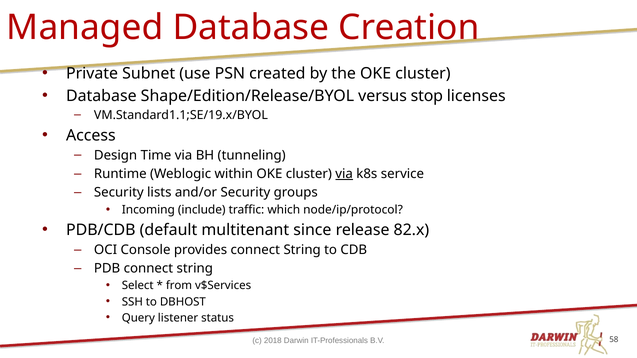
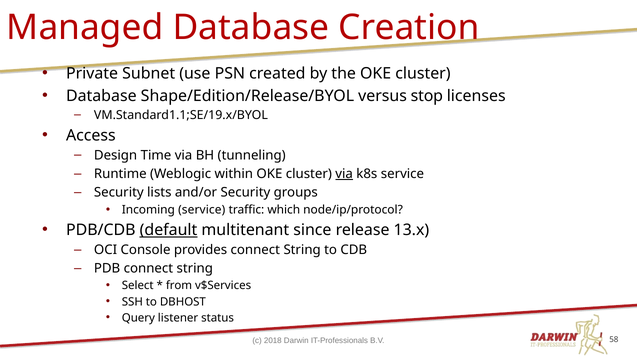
Incoming include: include -> service
default underline: none -> present
82.x: 82.x -> 13.x
